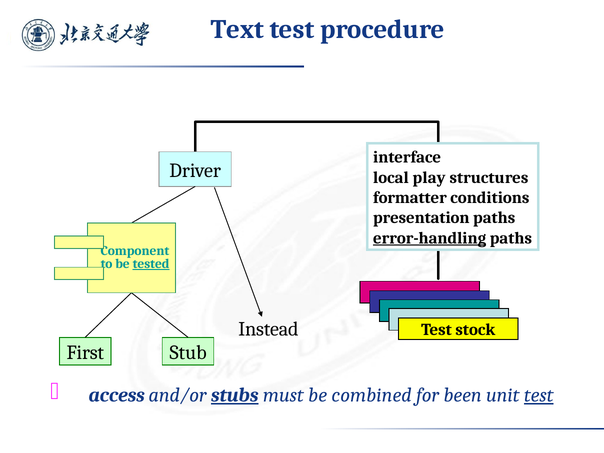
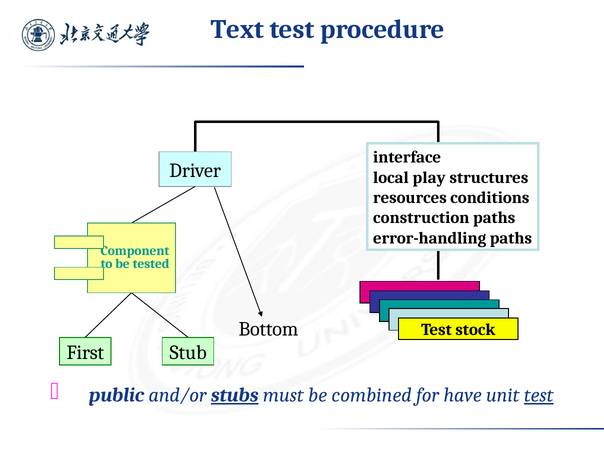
formatter: formatter -> resources
presentation: presentation -> construction
error-handling underline: present -> none
tested underline: present -> none
Instead: Instead -> Bottom
access: access -> public
been: been -> have
